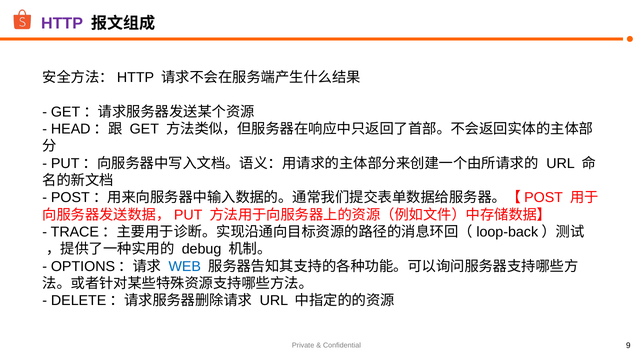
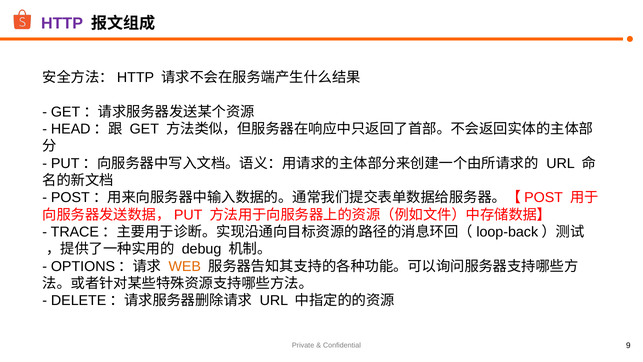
WEB colour: blue -> orange
